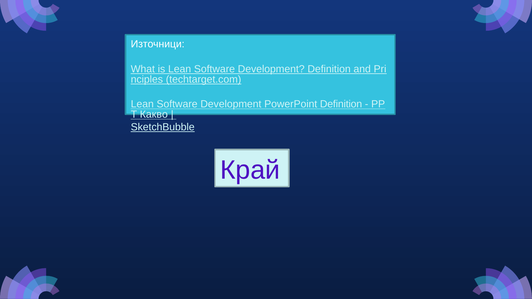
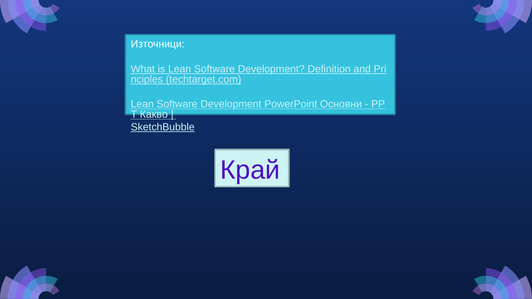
PowerPoint Definition: Definition -> Основни
